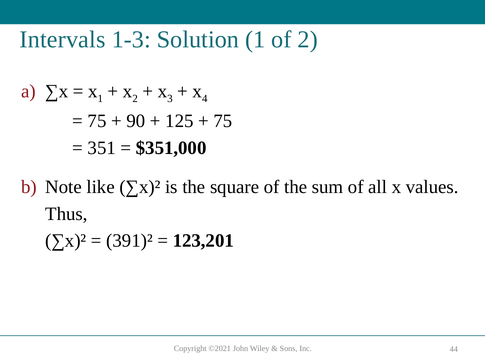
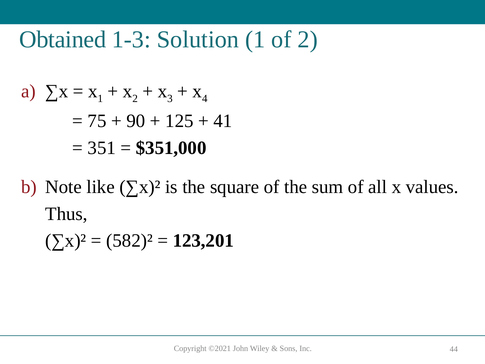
Intervals: Intervals -> Obtained
75 at (223, 121): 75 -> 41
391)²: 391)² -> 582)²
